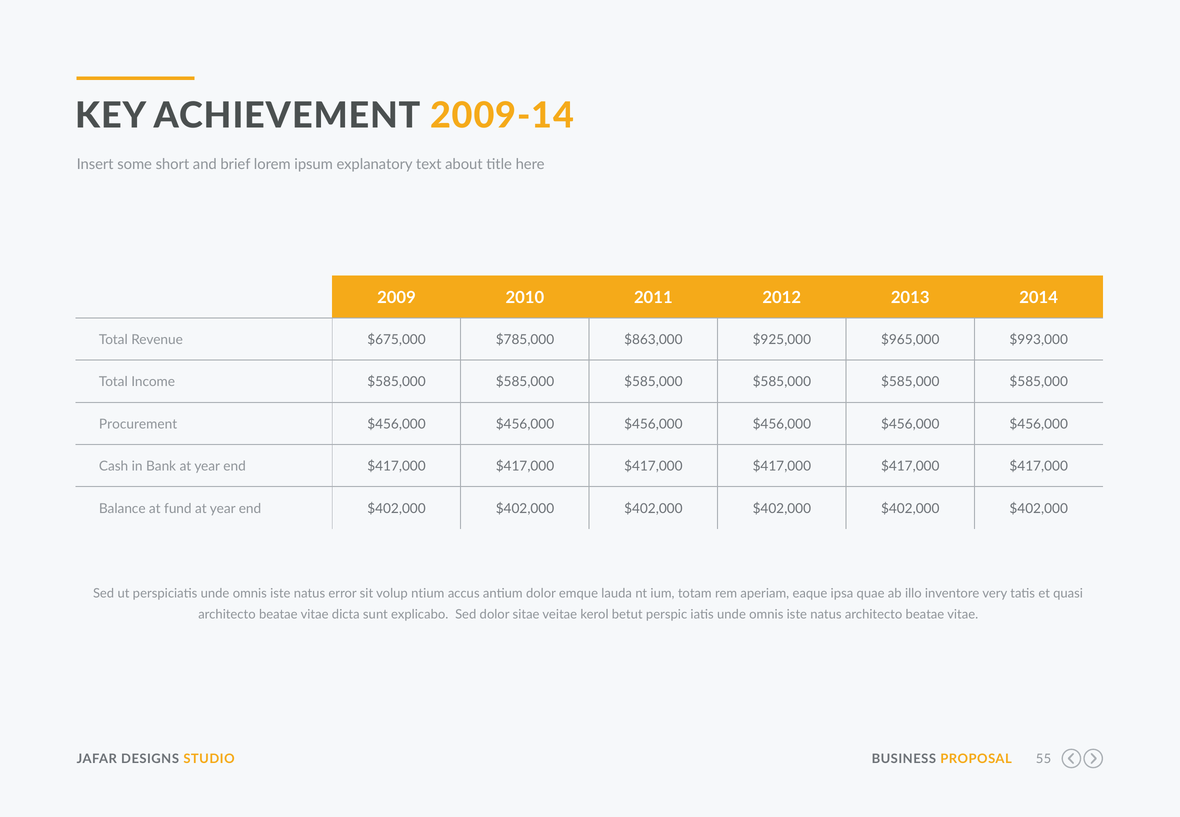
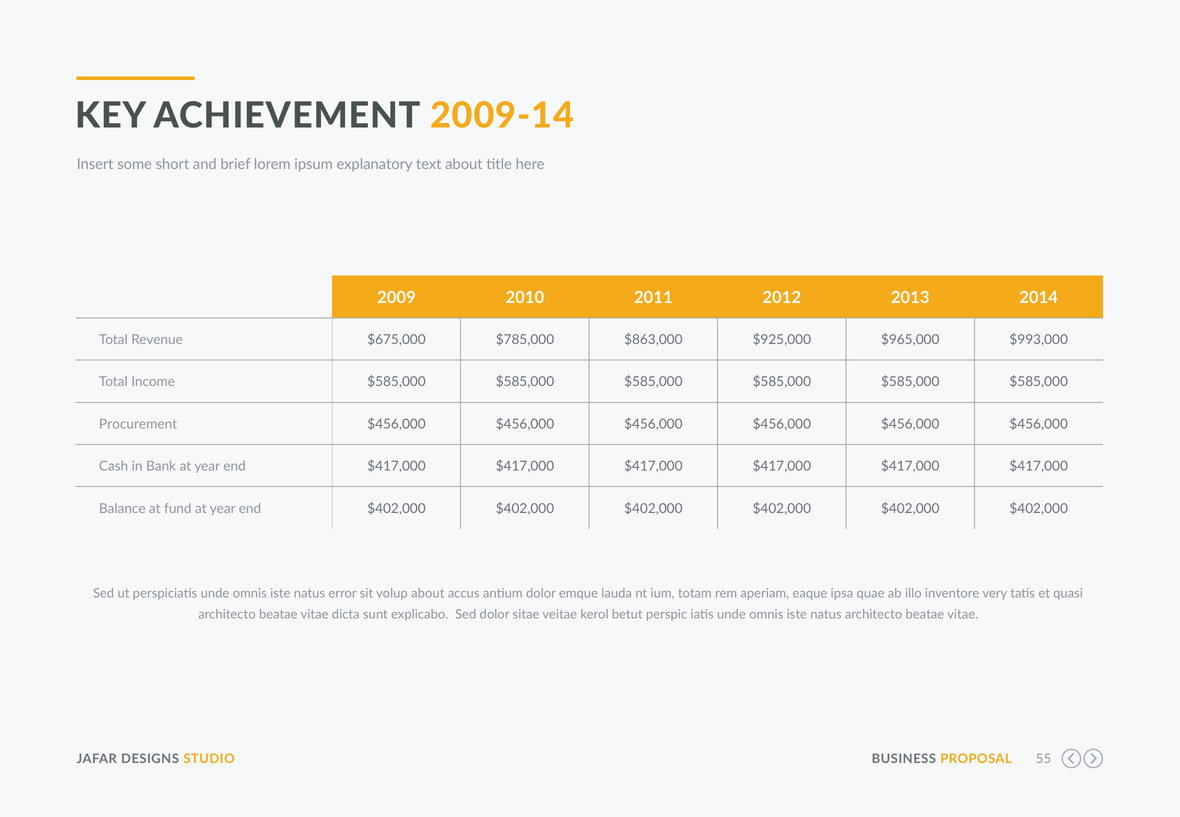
volup ntium: ntium -> about
